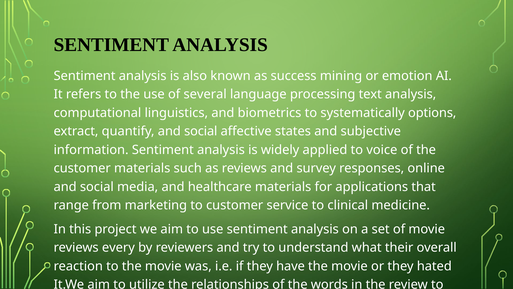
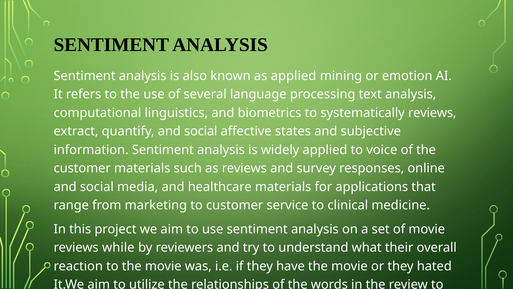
as success: success -> applied
systematically options: options -> reviews
every: every -> while
